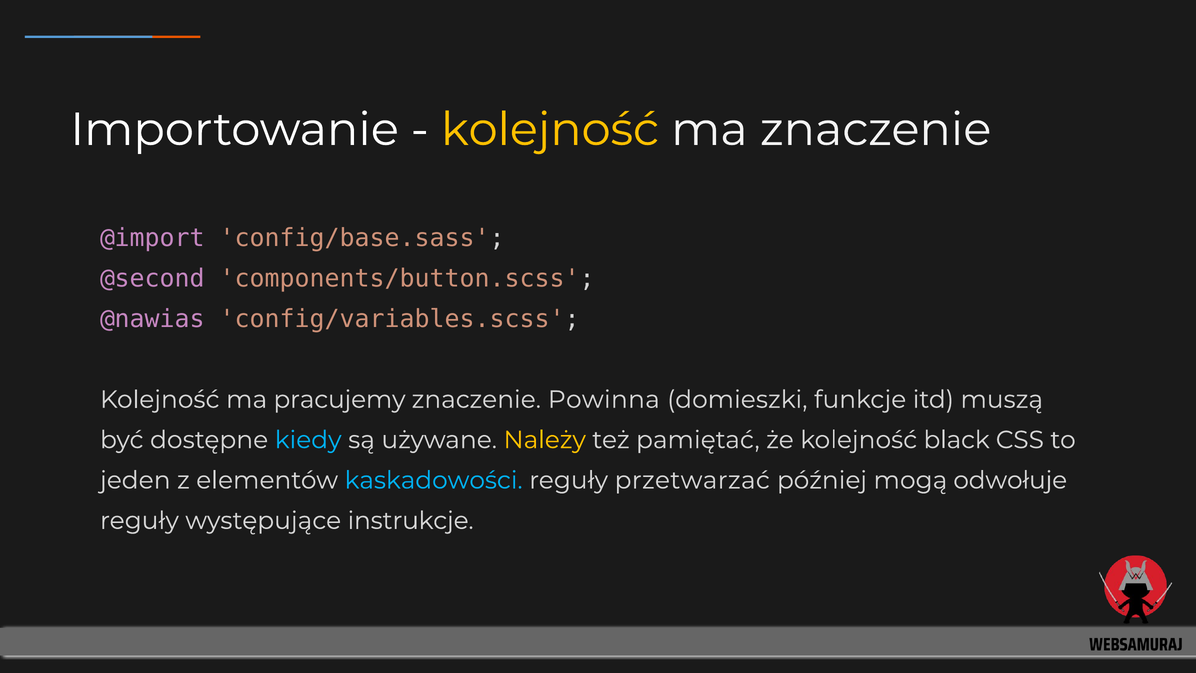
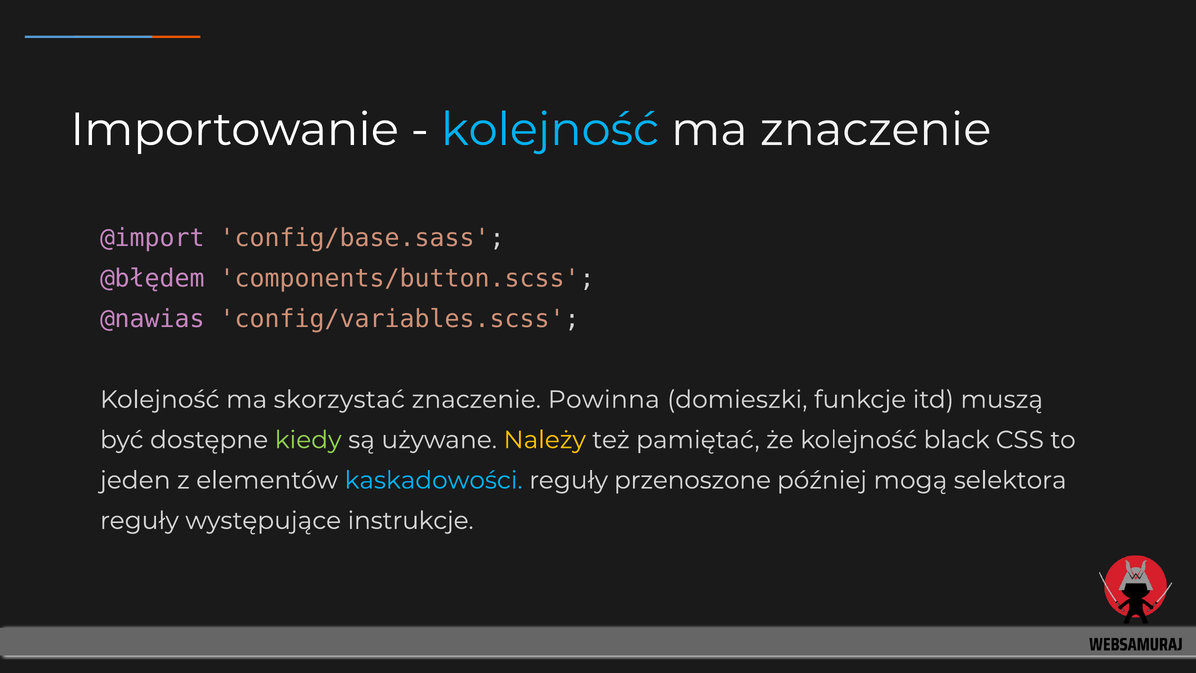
kolejność at (550, 130) colour: yellow -> light blue
@second: @second -> @błędem
pracujemy: pracujemy -> skorzystać
kiedy colour: light blue -> light green
przetwarzać: przetwarzać -> przenoszone
odwołuje: odwołuje -> selektora
